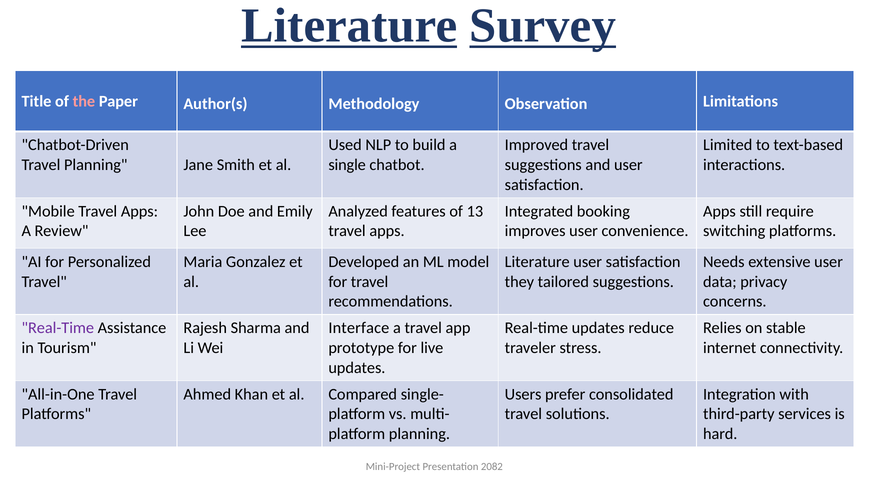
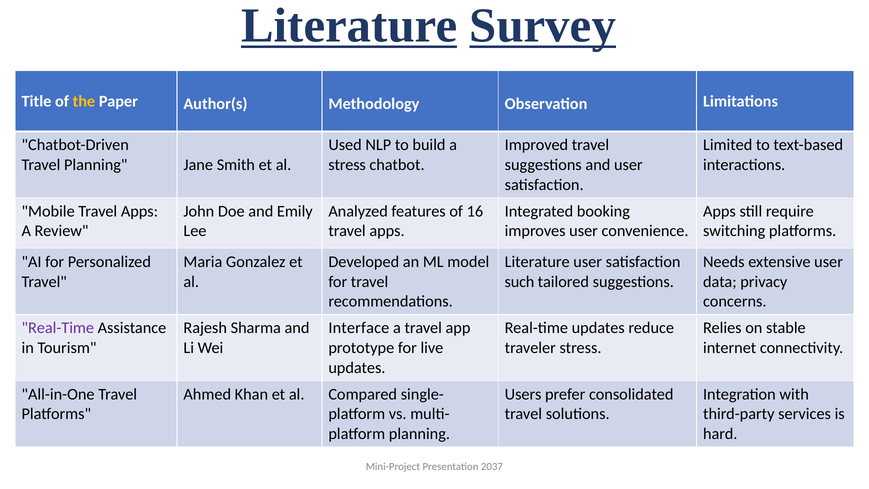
the colour: pink -> yellow
single at (347, 165): single -> stress
13: 13 -> 16
they: they -> such
2082: 2082 -> 2037
